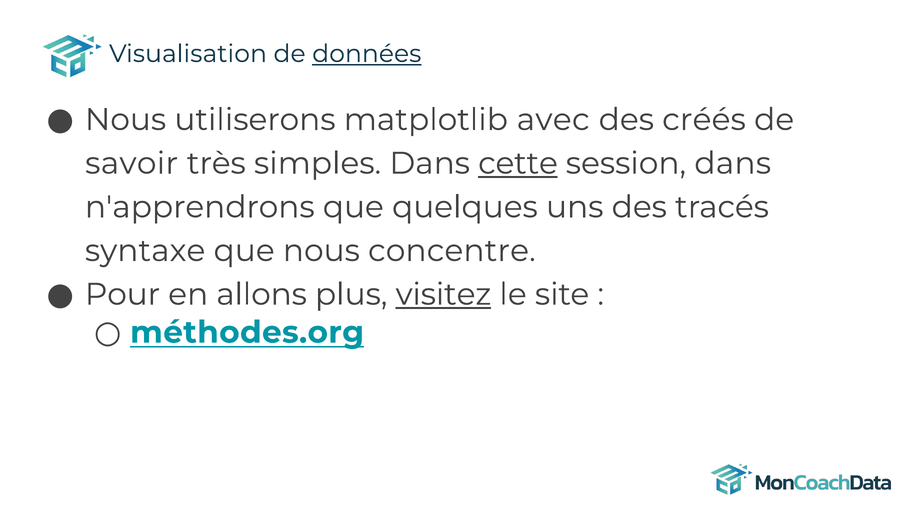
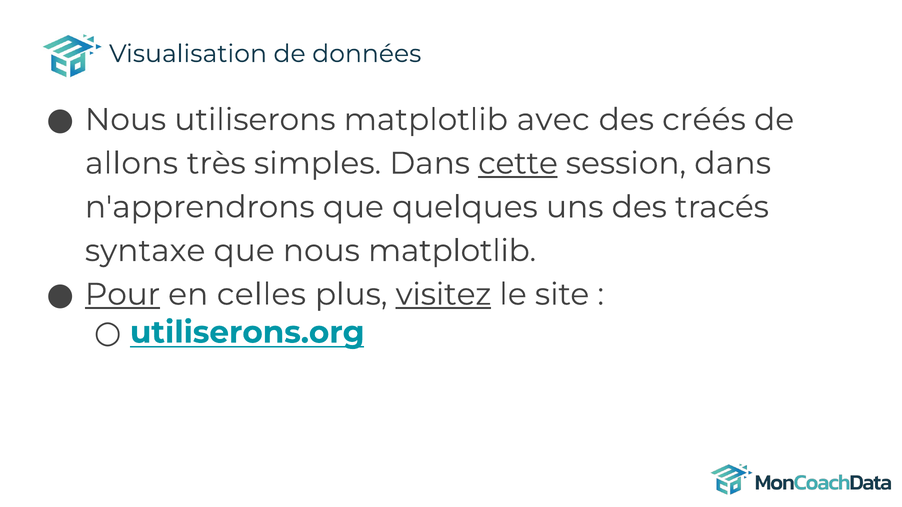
données underline: present -> none
savoir: savoir -> allons
nous concentre: concentre -> matplotlib
Pour underline: none -> present
allons: allons -> celles
méthodes.org: méthodes.org -> utiliserons.org
